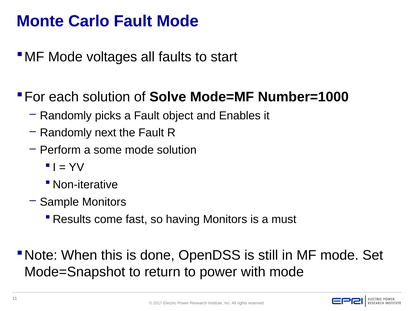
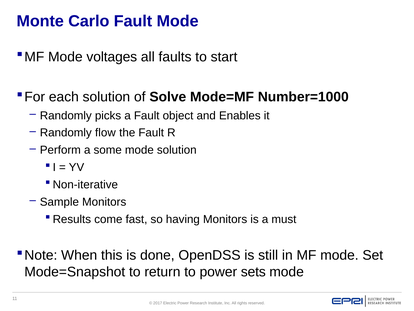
next: next -> flow
with: with -> sets
